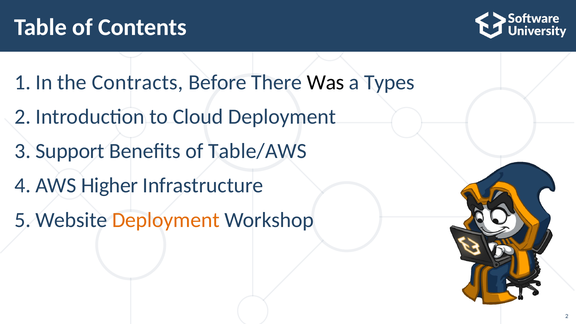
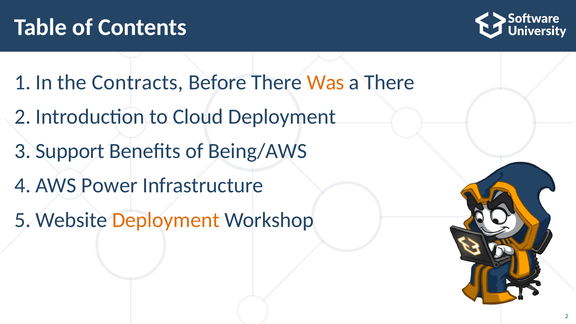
Was colour: black -> orange
a Types: Types -> There
Table/AWS: Table/AWS -> Being/AWS
Higher: Higher -> Power
